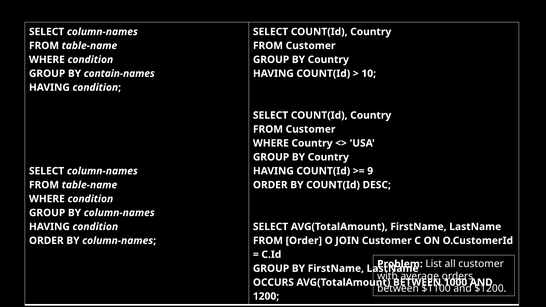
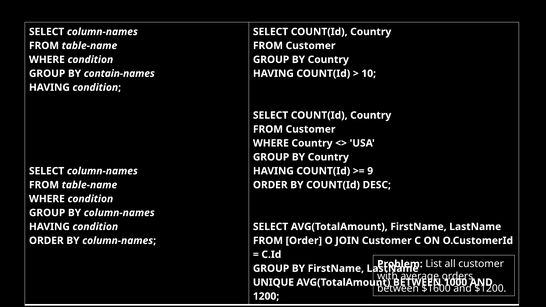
OCCURS: OCCURS -> UNIQUE
$1100: $1100 -> $1600
